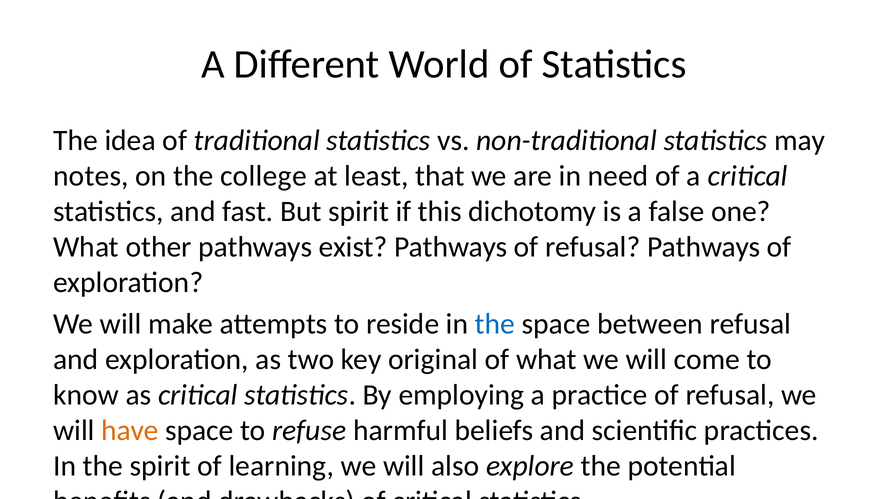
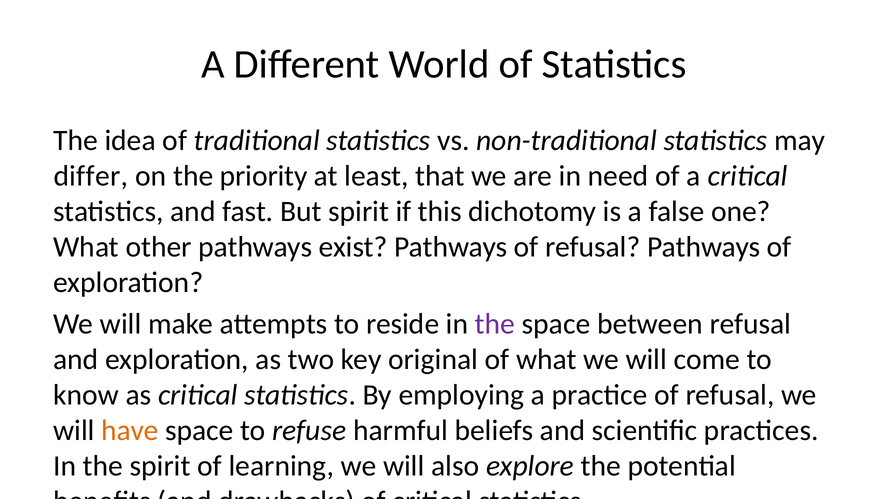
notes: notes -> differ
college: college -> priority
the at (495, 324) colour: blue -> purple
